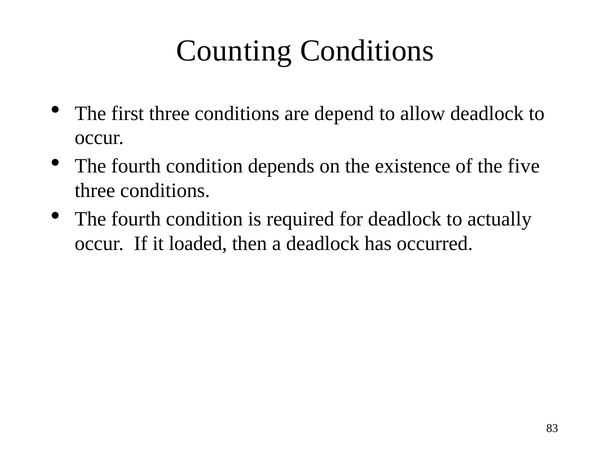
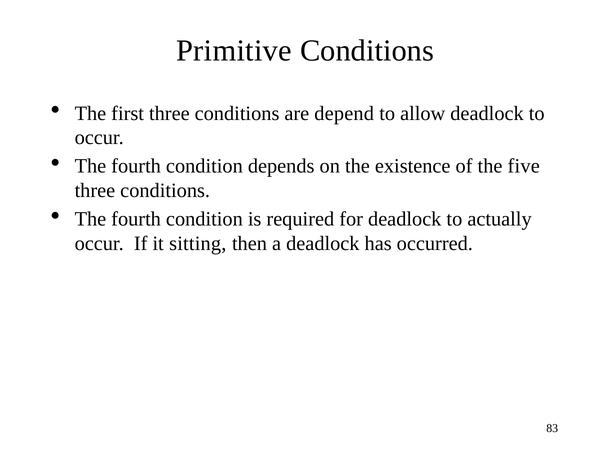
Counting: Counting -> Primitive
loaded: loaded -> sitting
